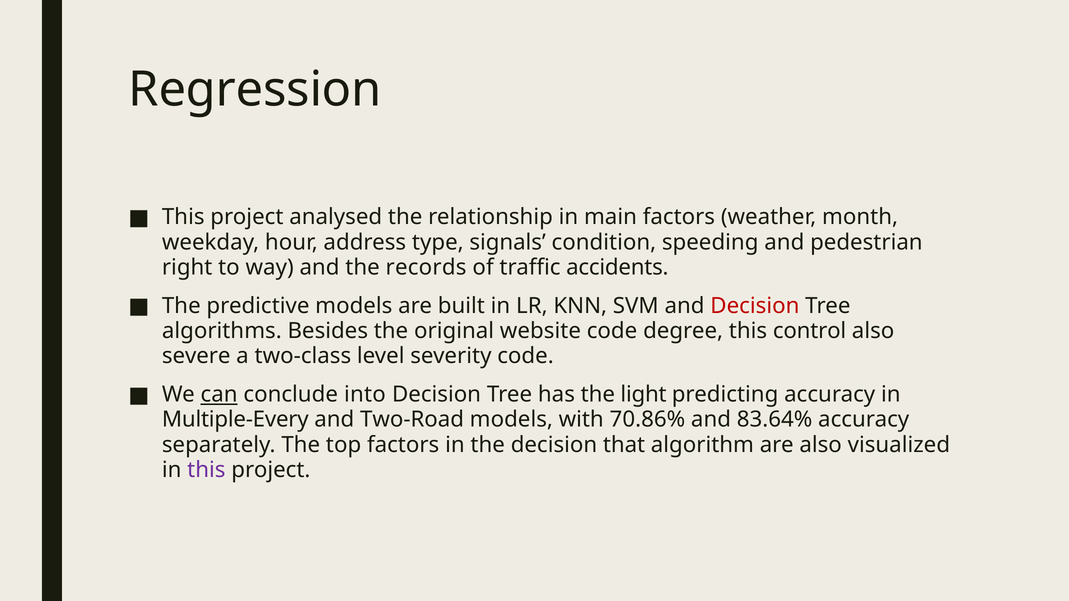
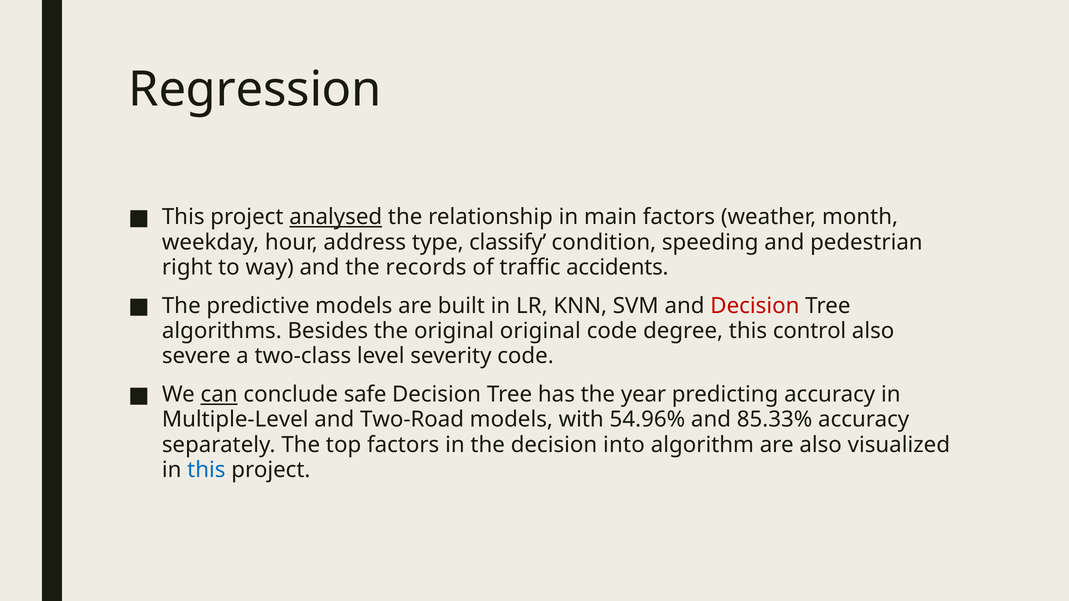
analysed underline: none -> present
signals: signals -> classify
original website: website -> original
into: into -> safe
light: light -> year
Multiple-Every: Multiple-Every -> Multiple-Level
70.86%: 70.86% -> 54.96%
83.64%: 83.64% -> 85.33%
that: that -> into
this at (206, 470) colour: purple -> blue
